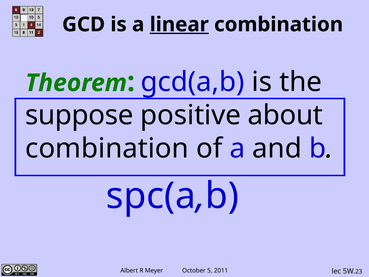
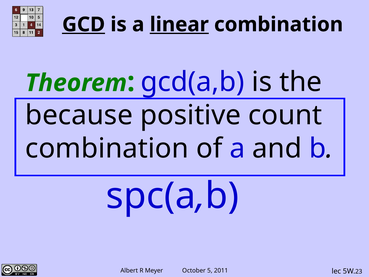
GCD underline: none -> present
suppose: suppose -> because
about: about -> count
